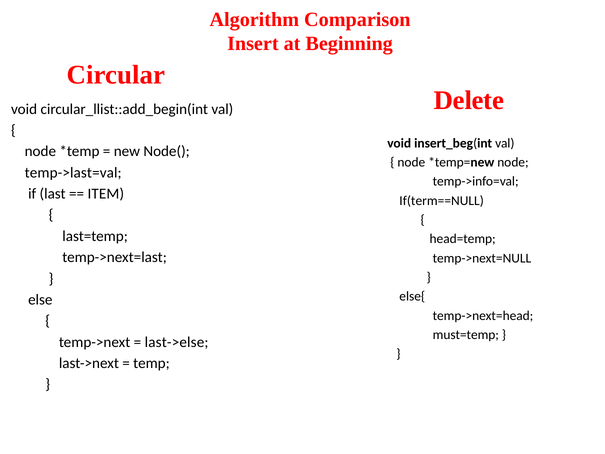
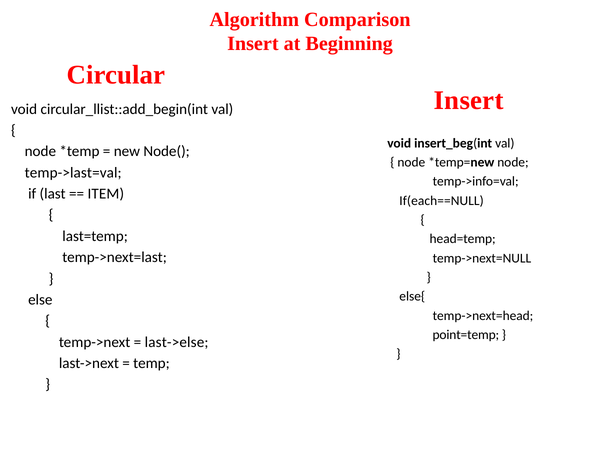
Delete at (469, 100): Delete -> Insert
If(term==NULL: If(term==NULL -> If(each==NULL
must=temp: must=temp -> point=temp
